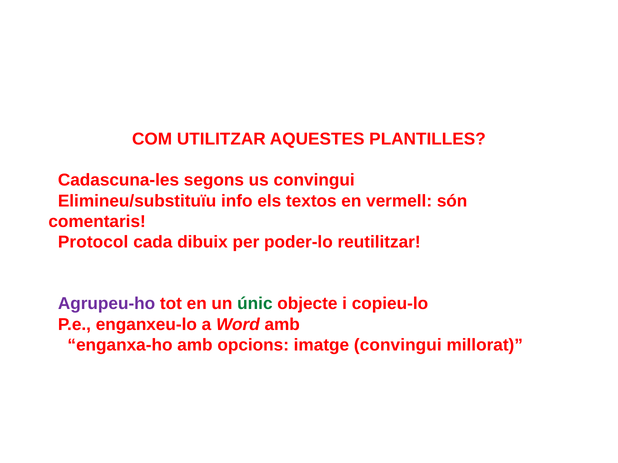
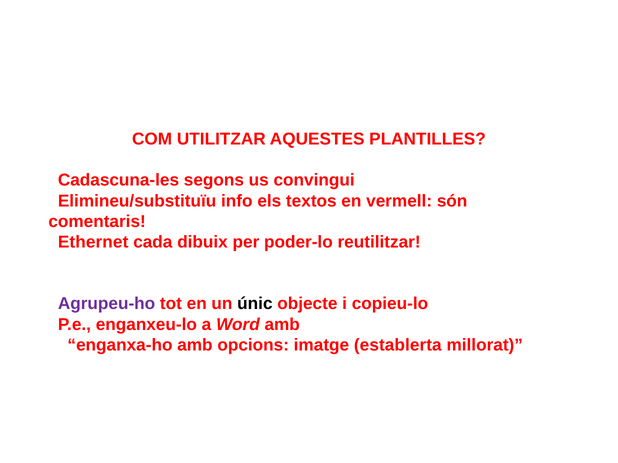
Protocol: Protocol -> Ethernet
únic colour: green -> black
imatge convingui: convingui -> establerta
